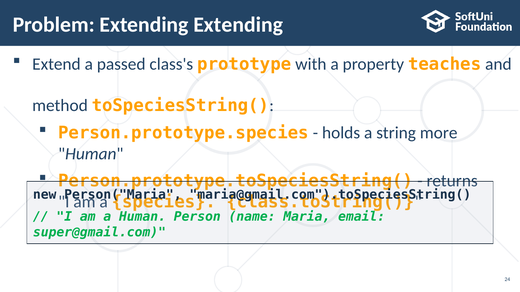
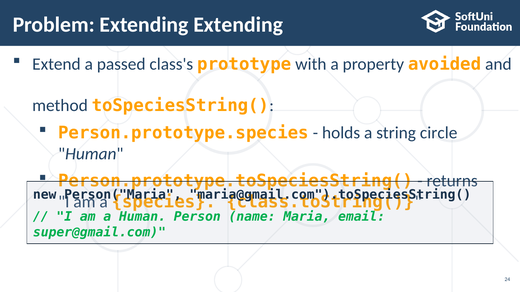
teaches: teaches -> avoided
more: more -> circle
